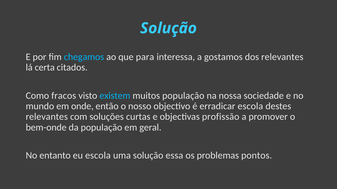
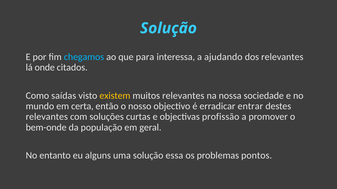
gostamos: gostamos -> ajudando
certa: certa -> onde
fracos: fracos -> saídas
existem colour: light blue -> yellow
muitos população: população -> relevantes
onde: onde -> certa
erradicar escola: escola -> entrar
eu escola: escola -> alguns
